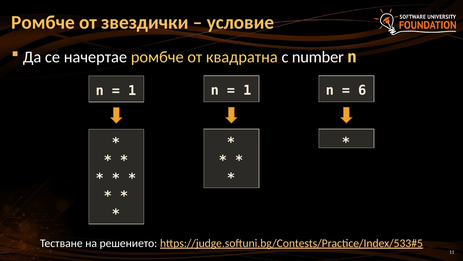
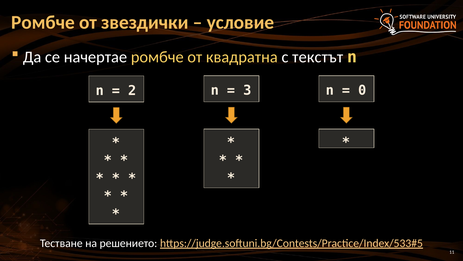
number: number -> текстът
1 at (247, 90): 1 -> 3
6: 6 -> 0
1 at (132, 91): 1 -> 2
